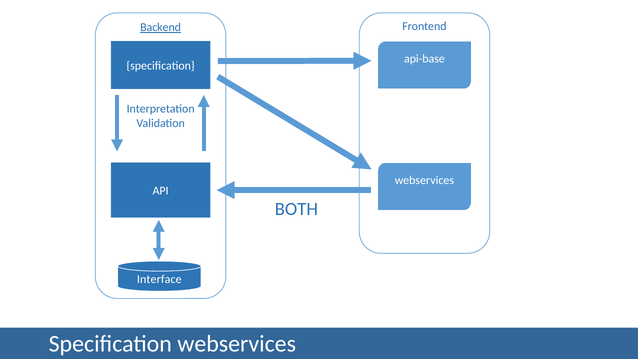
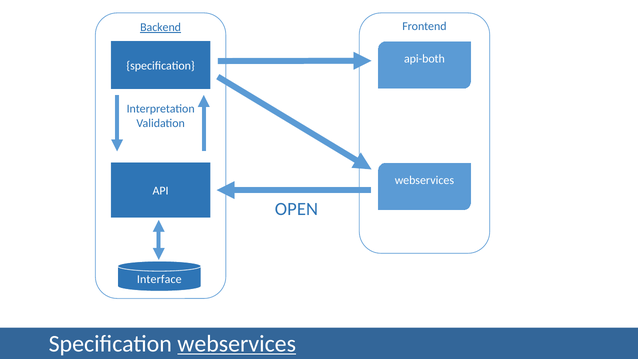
api-base: api-base -> api-both
BOTH: BOTH -> OPEN
webservices at (237, 344) underline: none -> present
